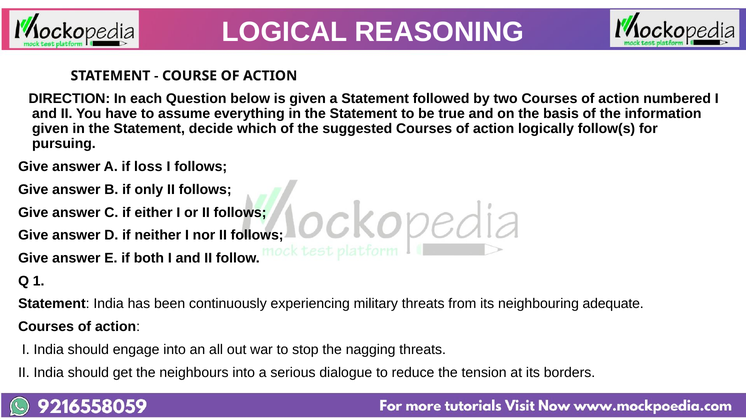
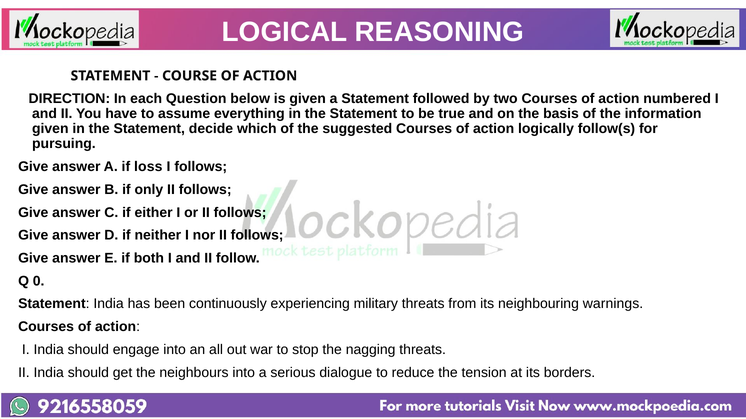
1: 1 -> 0
adequate: adequate -> warnings
